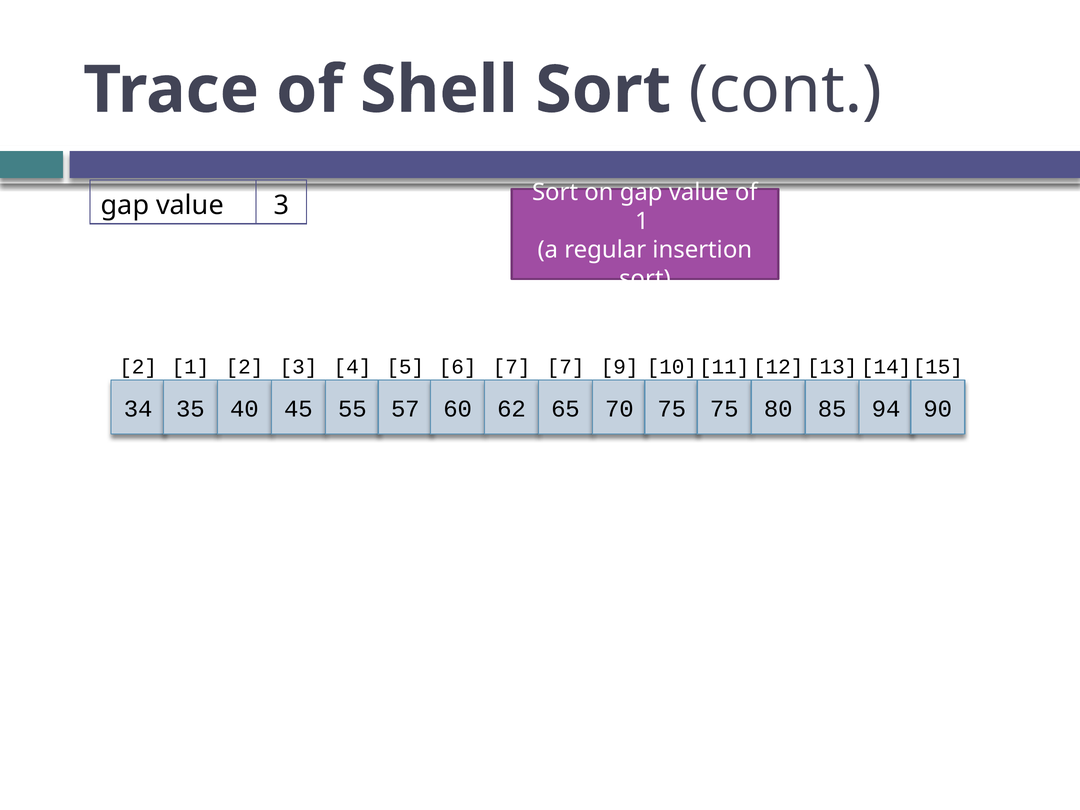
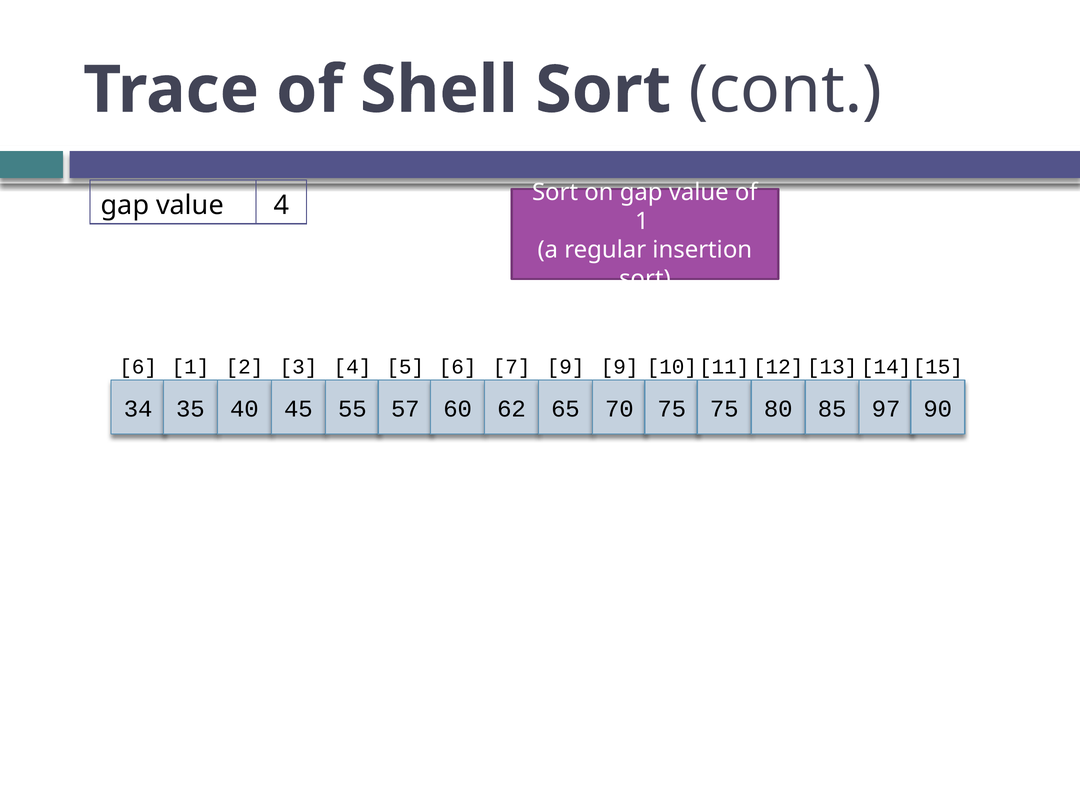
value 3: 3 -> 4
2 at (138, 367): 2 -> 6
7 7: 7 -> 9
94: 94 -> 97
